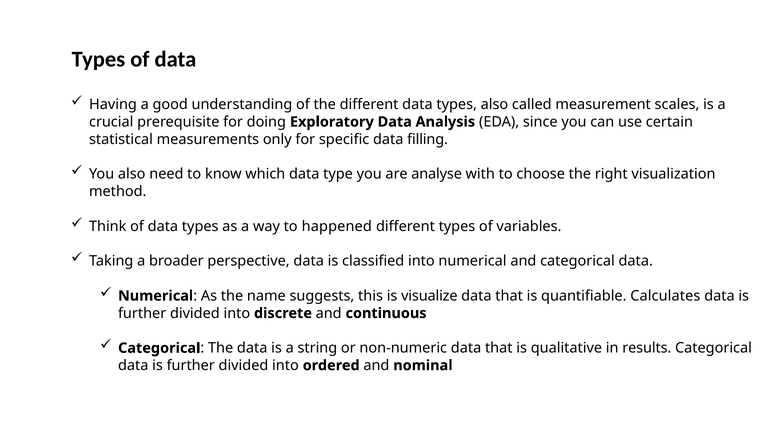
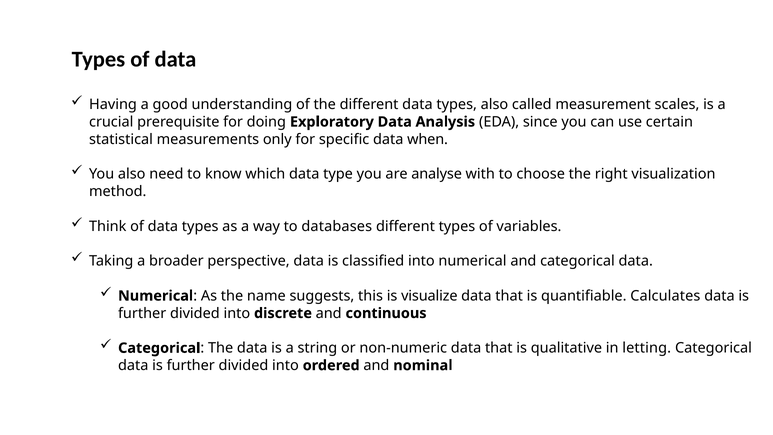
filling: filling -> when
happened: happened -> databases
results: results -> letting
